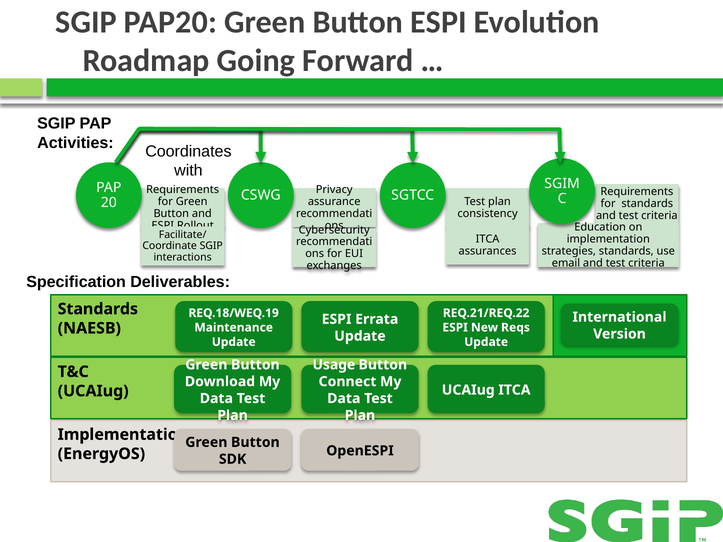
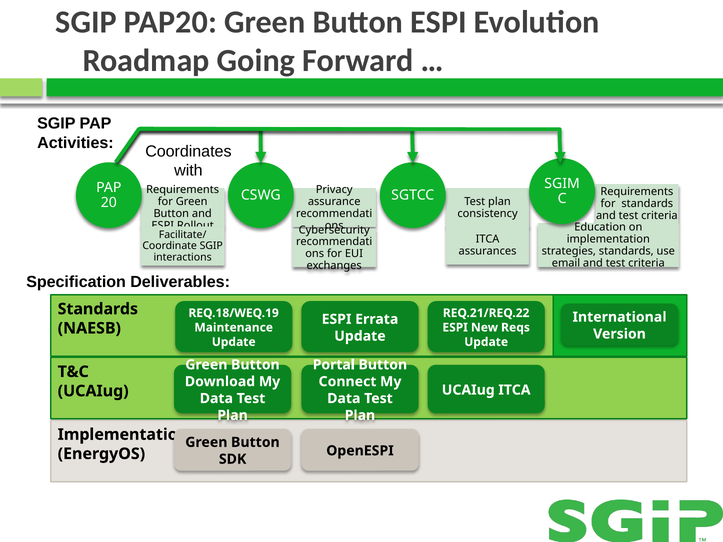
Usage: Usage -> Portal
